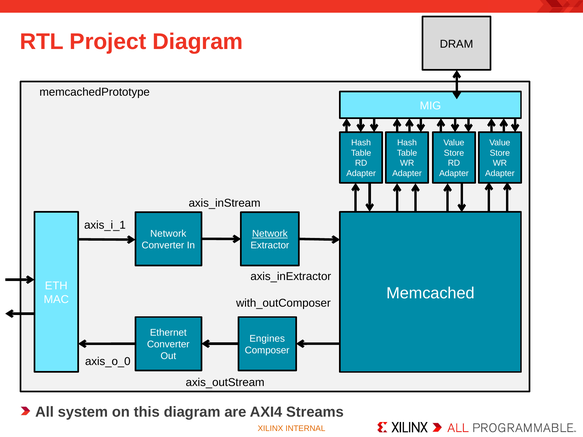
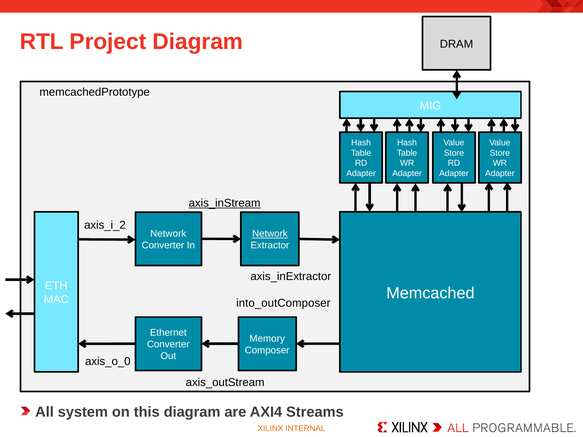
axis_inStream underline: none -> present
axis_i_1: axis_i_1 -> axis_i_2
with_outComposer: with_outComposer -> into_outComposer
Engines: Engines -> Memory
